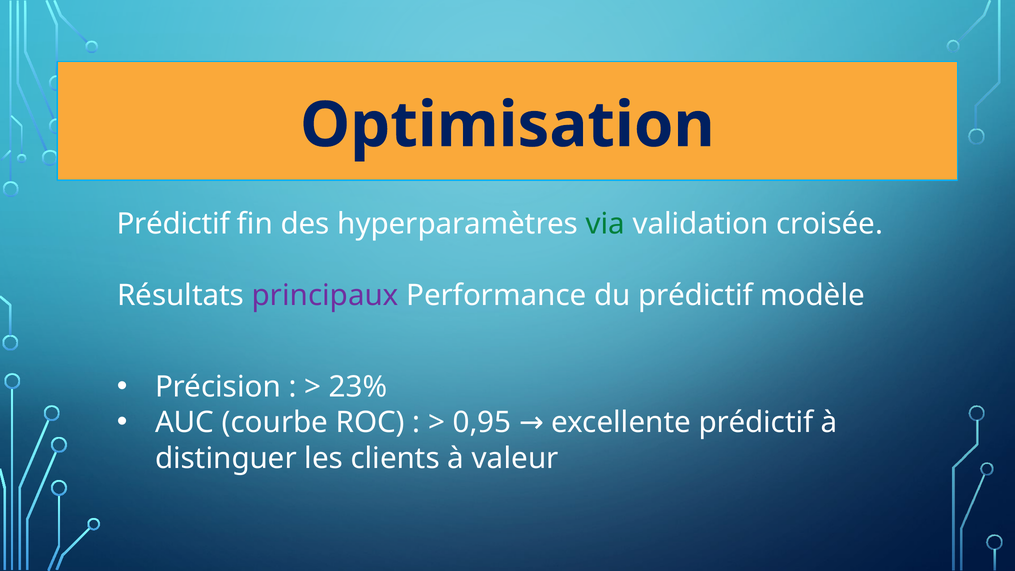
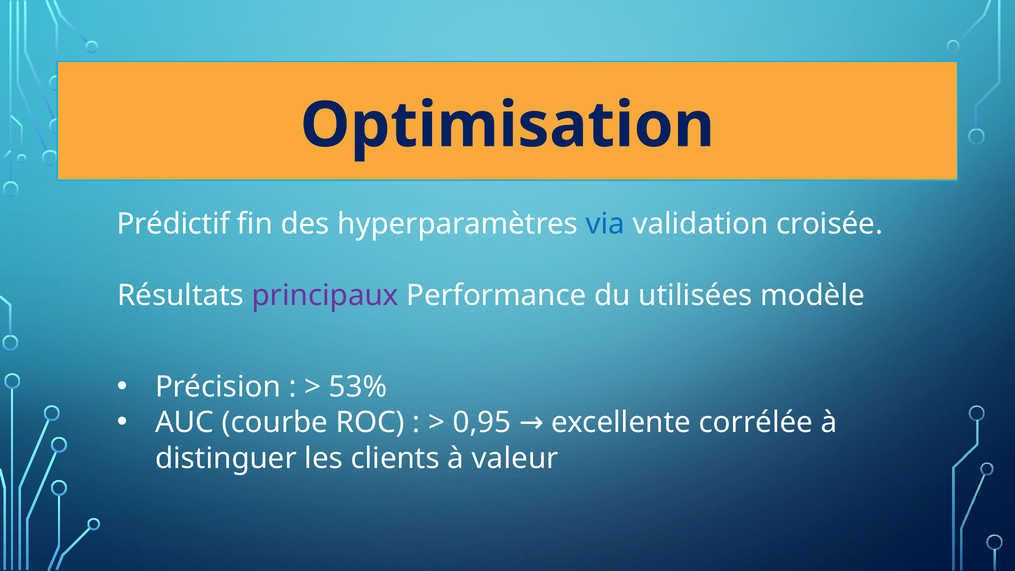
via colour: green -> blue
du prédictif: prédictif -> utilisées
23%: 23% -> 53%
excellente prédictif: prédictif -> corrélée
